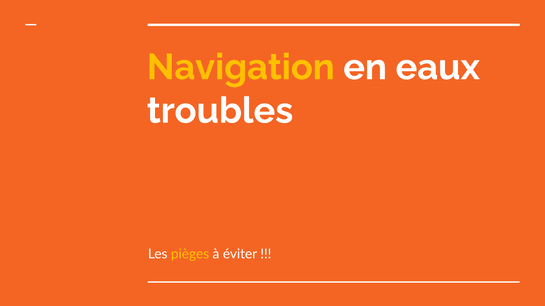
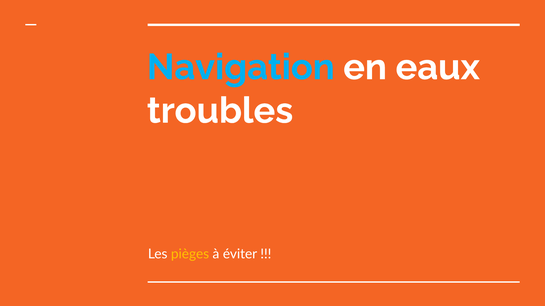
Navigation colour: yellow -> light blue
